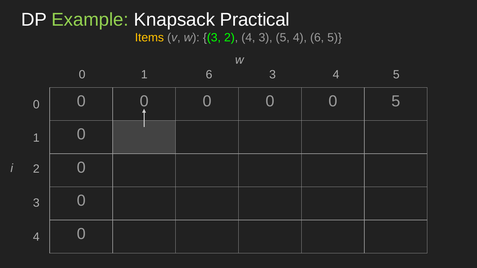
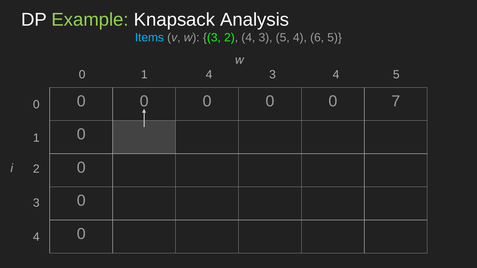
Practical: Practical -> Analysis
Items colour: yellow -> light blue
1 6: 6 -> 4
0 5: 5 -> 7
